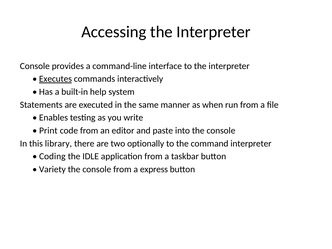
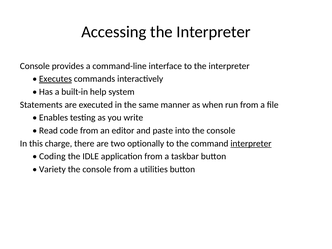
Print: Print -> Read
library: library -> charge
interpreter at (251, 144) underline: none -> present
express: express -> utilities
